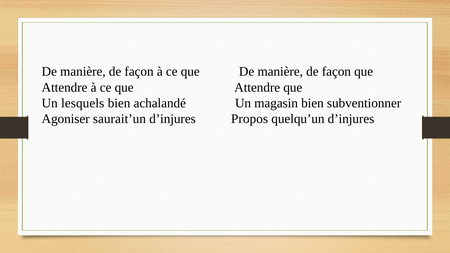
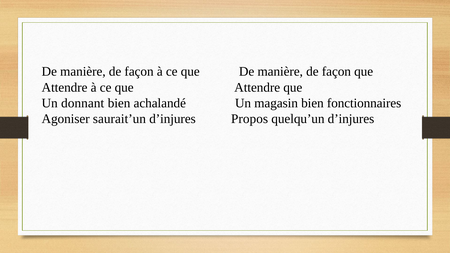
lesquels: lesquels -> donnant
subventionner: subventionner -> fonctionnaires
